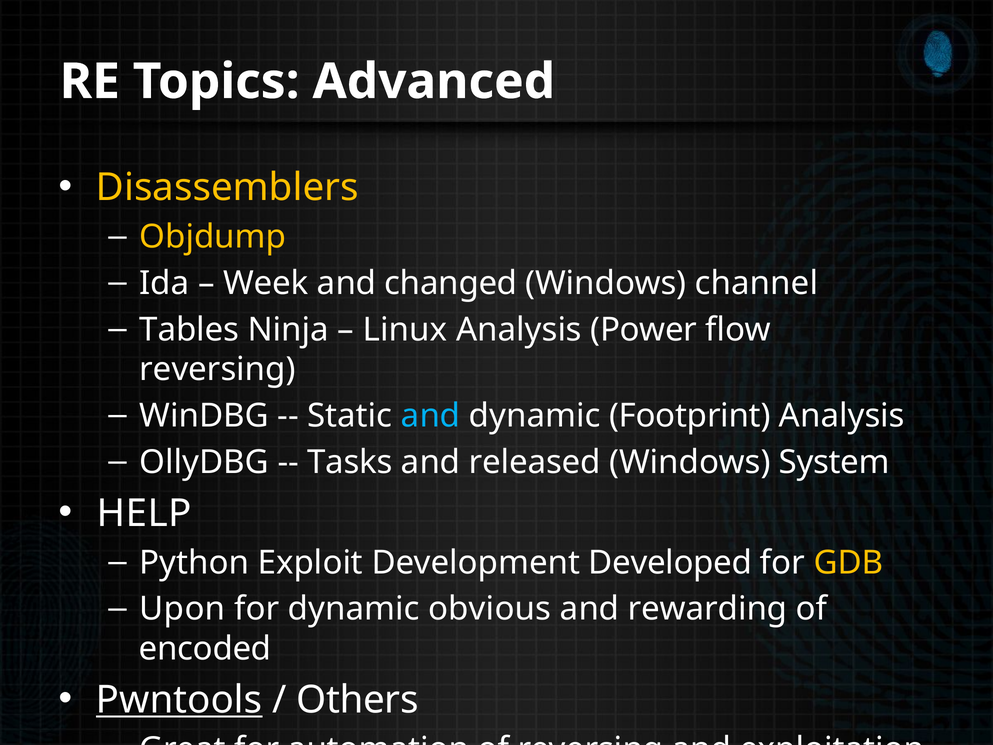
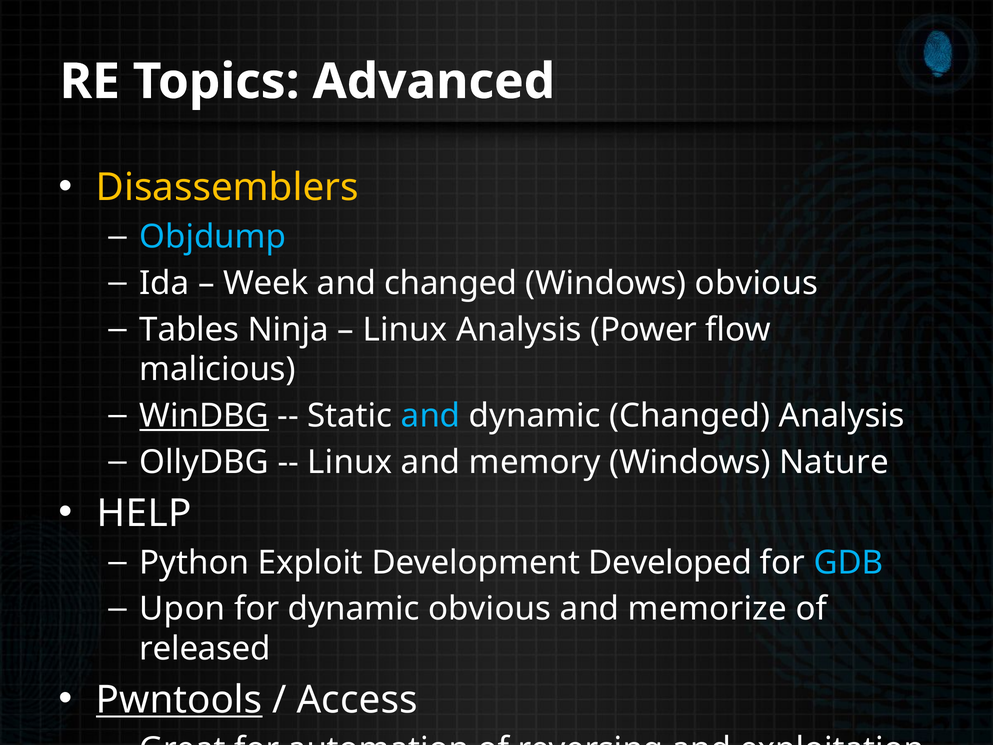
Objdump colour: yellow -> light blue
Windows channel: channel -> obvious
reversing at (217, 369): reversing -> malicious
WinDBG underline: none -> present
dynamic Footprint: Footprint -> Changed
Tasks at (350, 462): Tasks -> Linux
released: released -> memory
System: System -> Nature
GDB colour: yellow -> light blue
rewarding: rewarding -> memorize
encoded: encoded -> released
Others: Others -> Access
